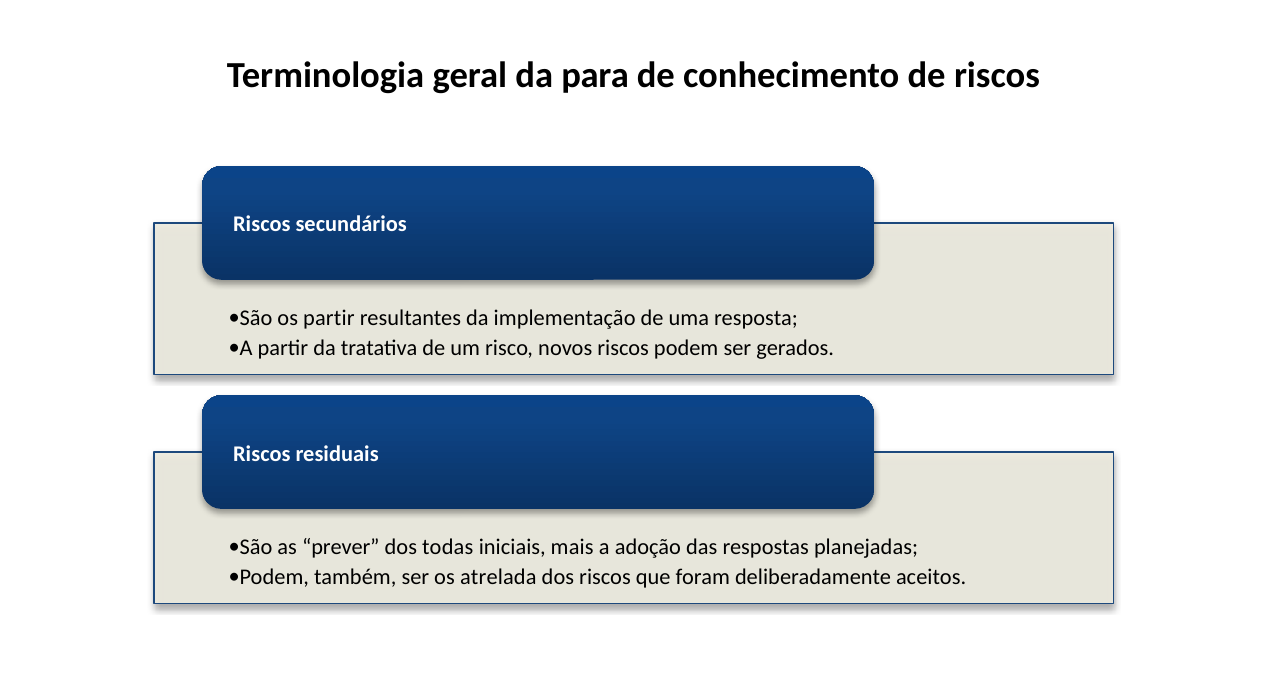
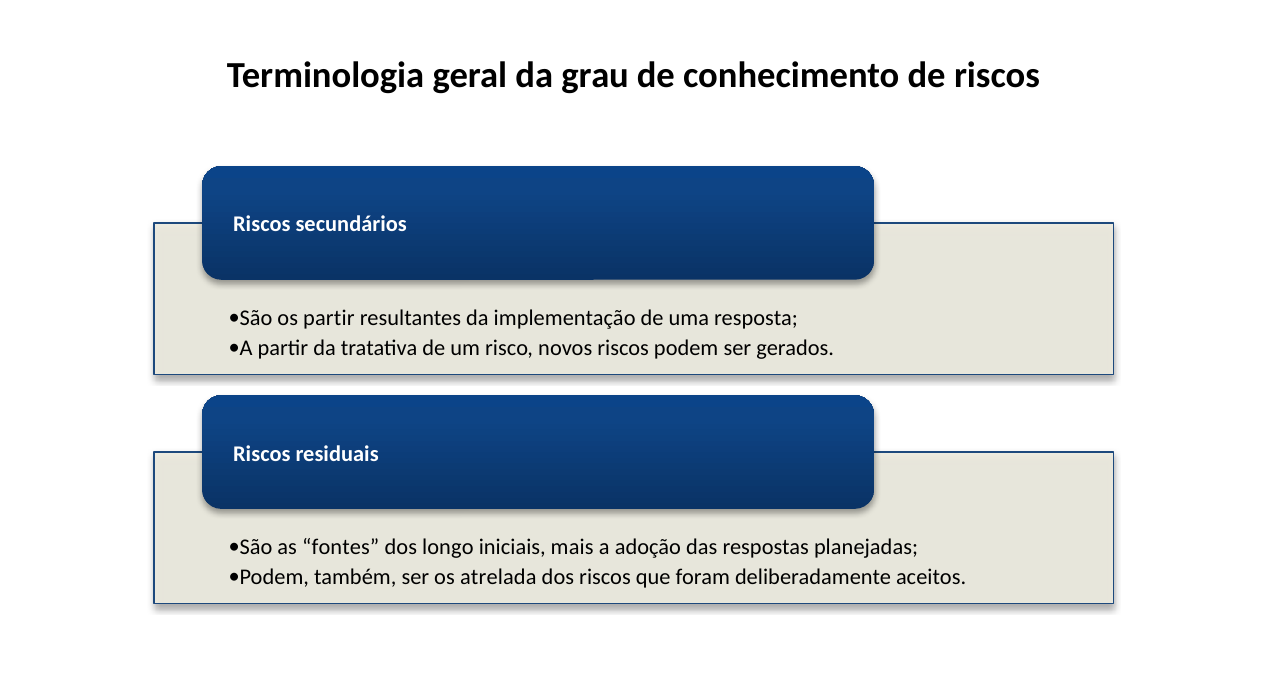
para: para -> grau
prever: prever -> fontes
todas: todas -> longo
